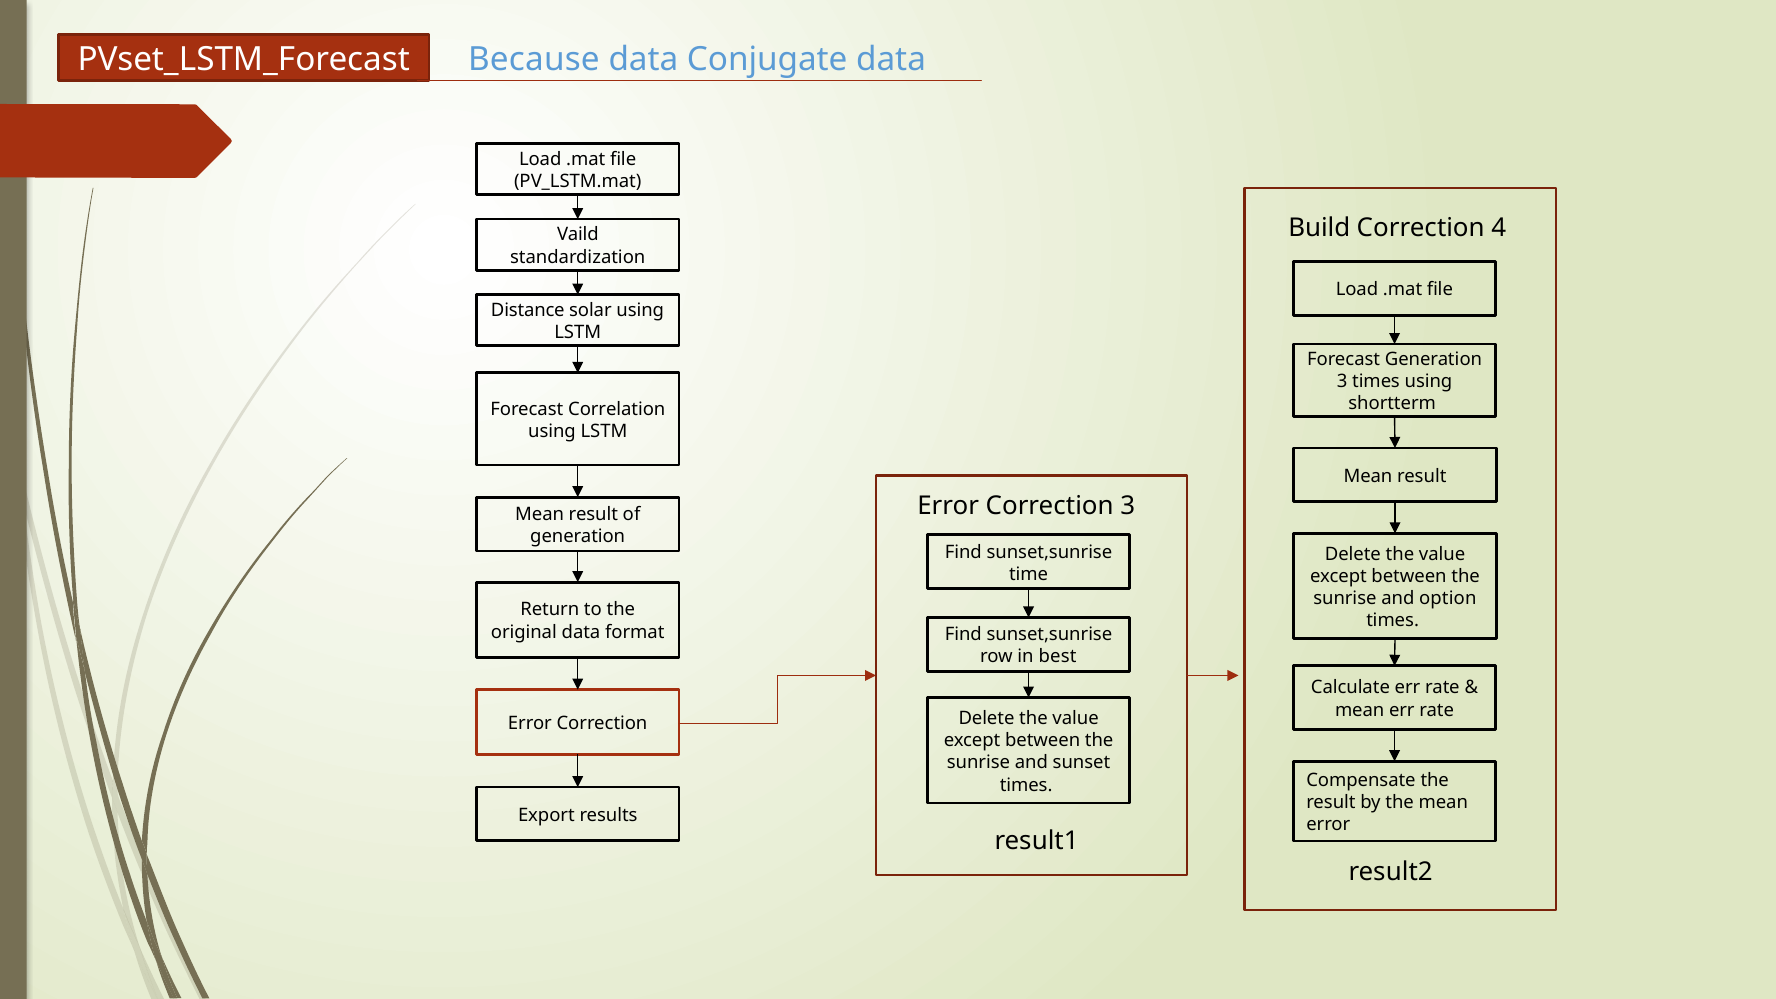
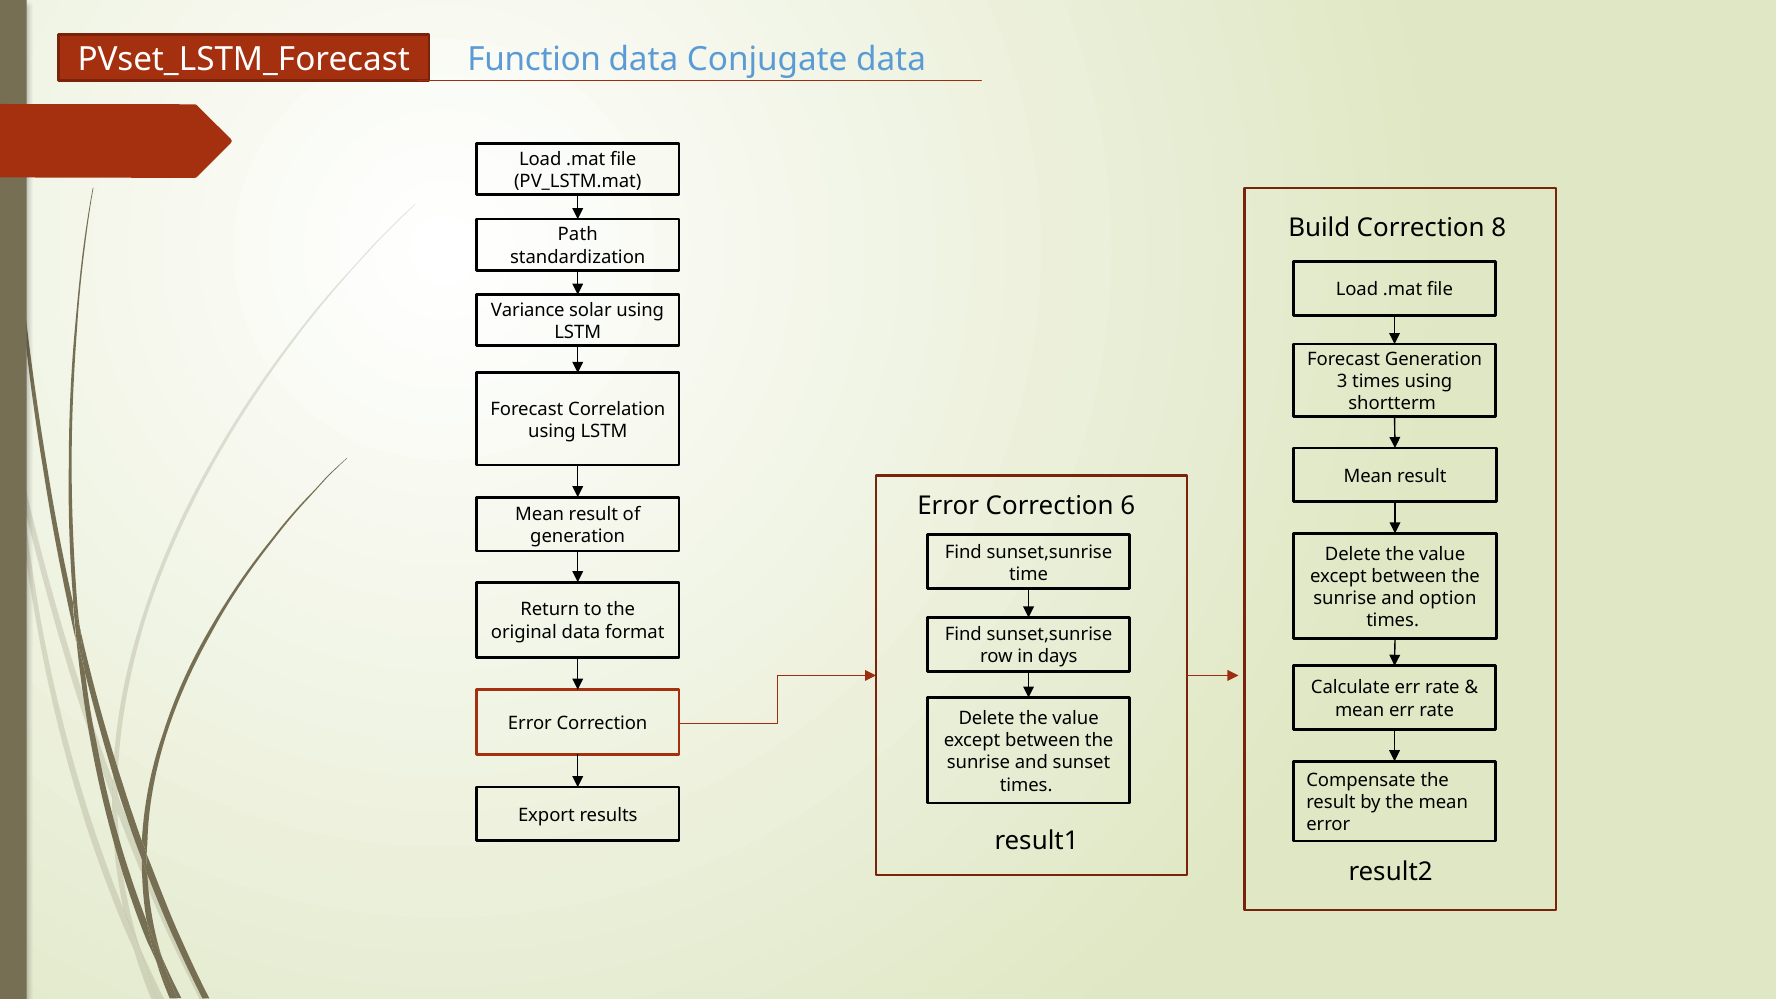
Because: Because -> Function
4: 4 -> 8
Vaild: Vaild -> Path
Distance: Distance -> Variance
Correction 3: 3 -> 6
best: best -> days
